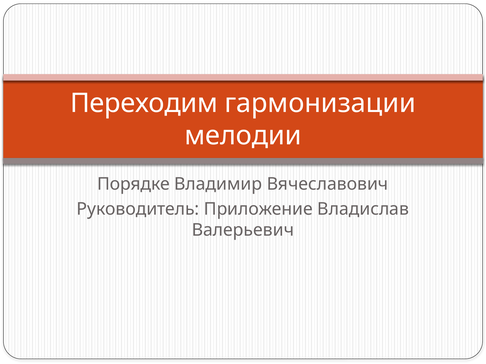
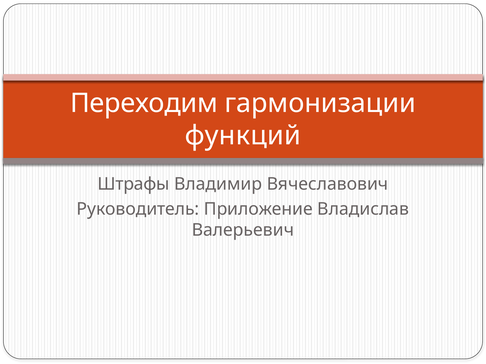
мелодии: мелодии -> функций
Порядке: Порядке -> Штрафы
